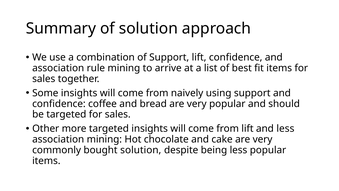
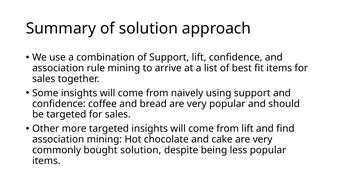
and less: less -> find
